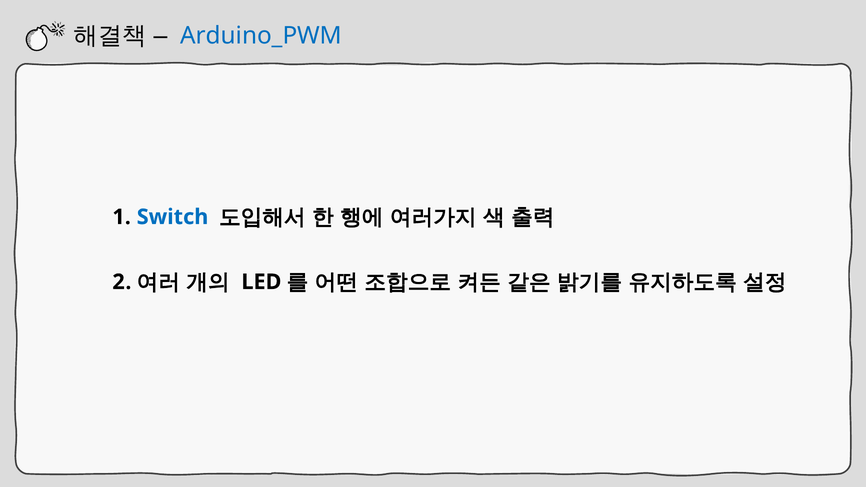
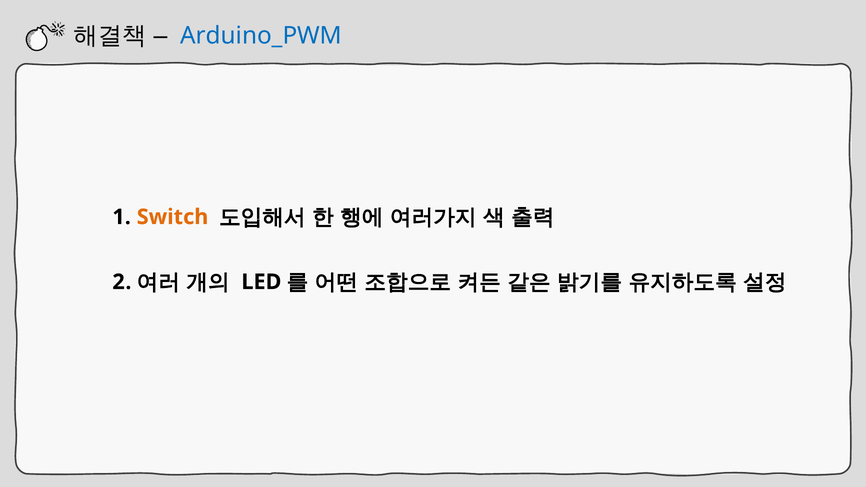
Switch colour: blue -> orange
